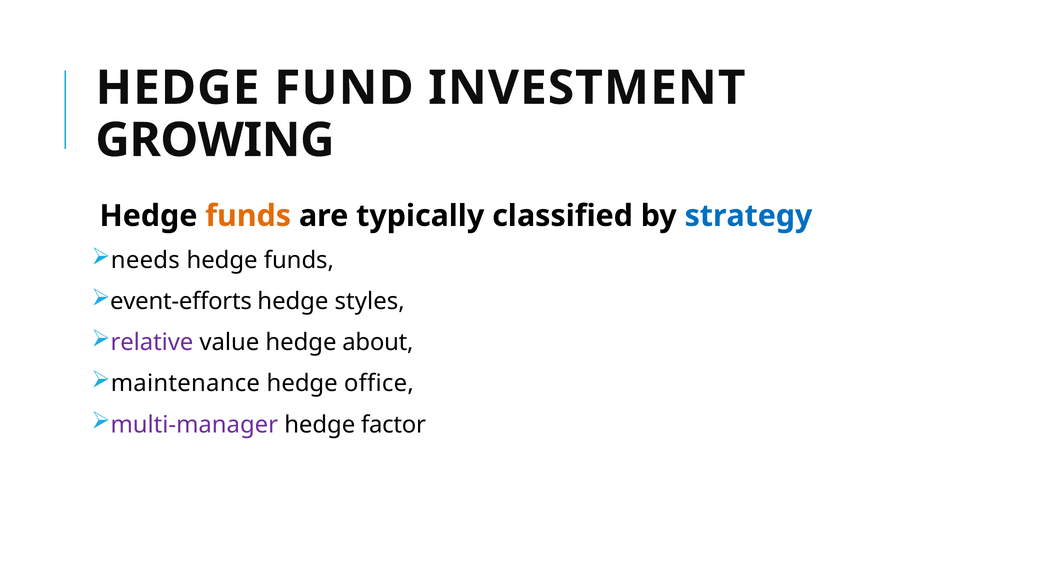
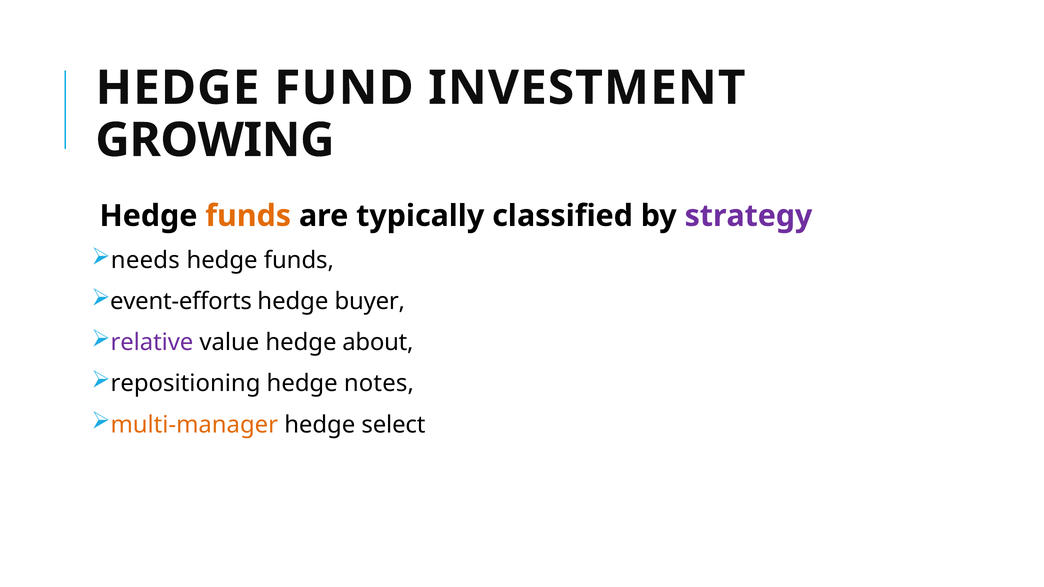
strategy colour: blue -> purple
styles: styles -> buyer
maintenance: maintenance -> repositioning
office: office -> notes
multi-manager colour: purple -> orange
factor: factor -> select
